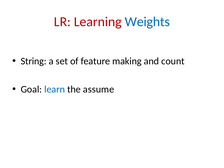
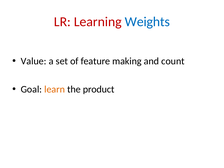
String: String -> Value
learn colour: blue -> orange
assume: assume -> product
